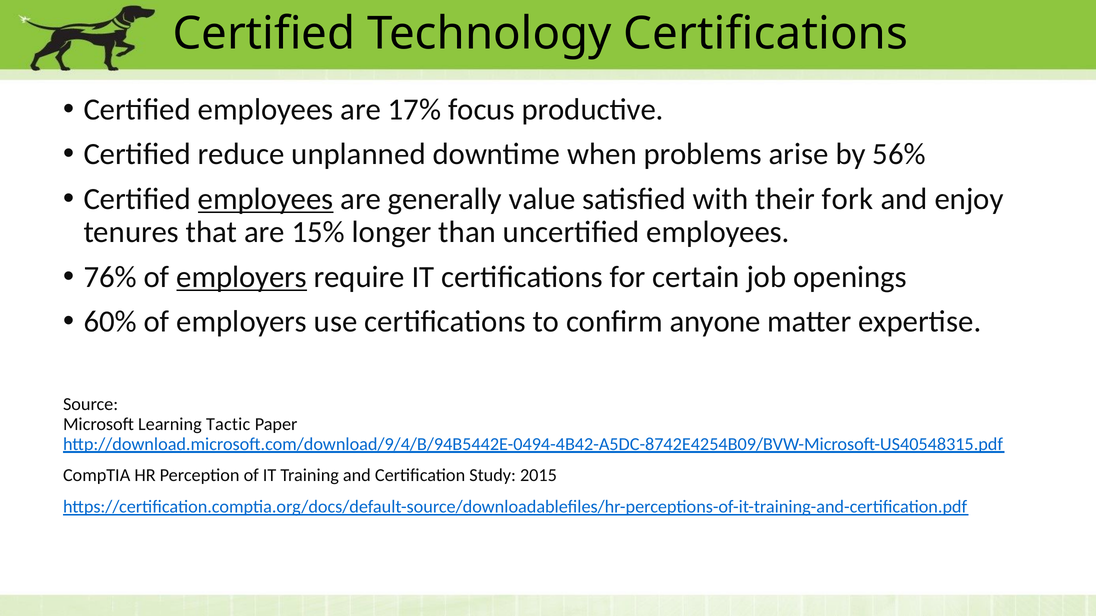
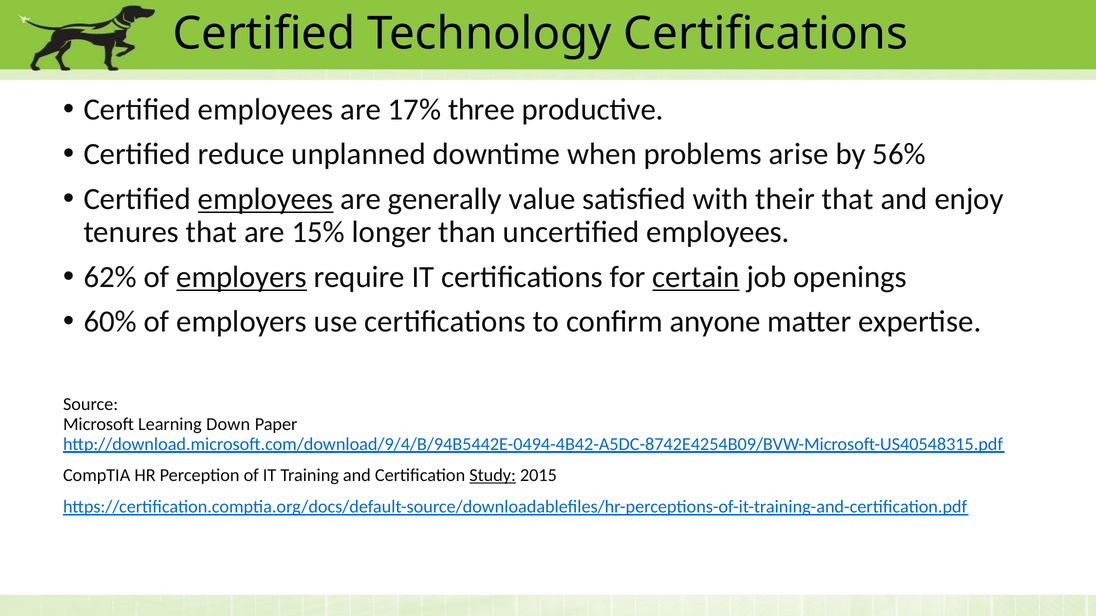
focus: focus -> three
their fork: fork -> that
76%: 76% -> 62%
certain underline: none -> present
Tactic: Tactic -> Down
Study underline: none -> present
